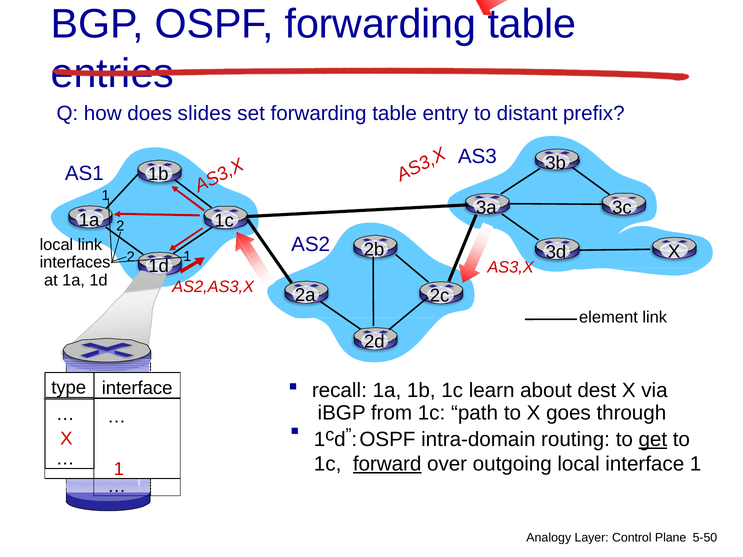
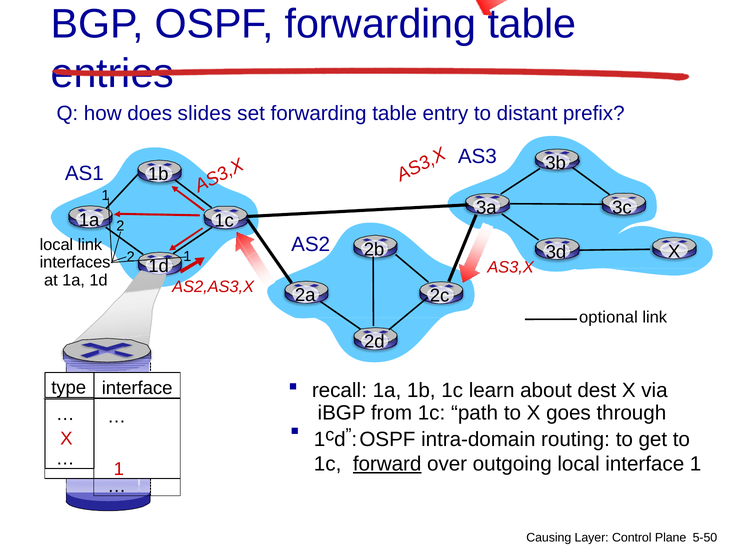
element: element -> optional
get underline: present -> none
Analogy: Analogy -> Causing
